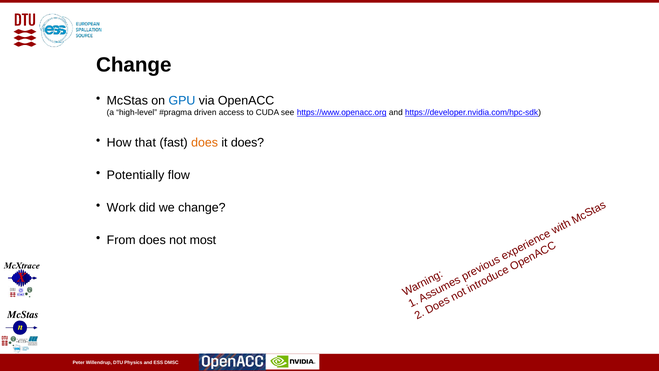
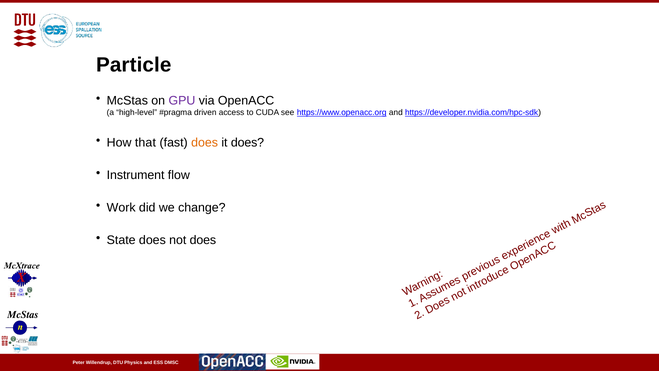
Change at (134, 65): Change -> Particle
GPU colour: blue -> purple
Potentially: Potentially -> Instrument
From: From -> State
not most: most -> does
